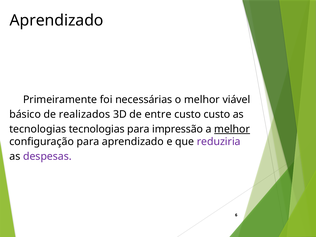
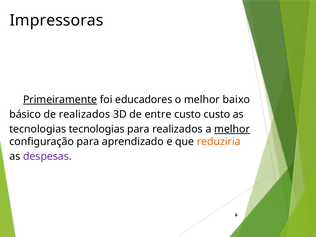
Aprendizado at (57, 20): Aprendizado -> Impressoras
Primeiramente underline: none -> present
necessárias: necessárias -> educadores
viável: viável -> baixo
para impressão: impressão -> realizados
reduziria colour: purple -> orange
